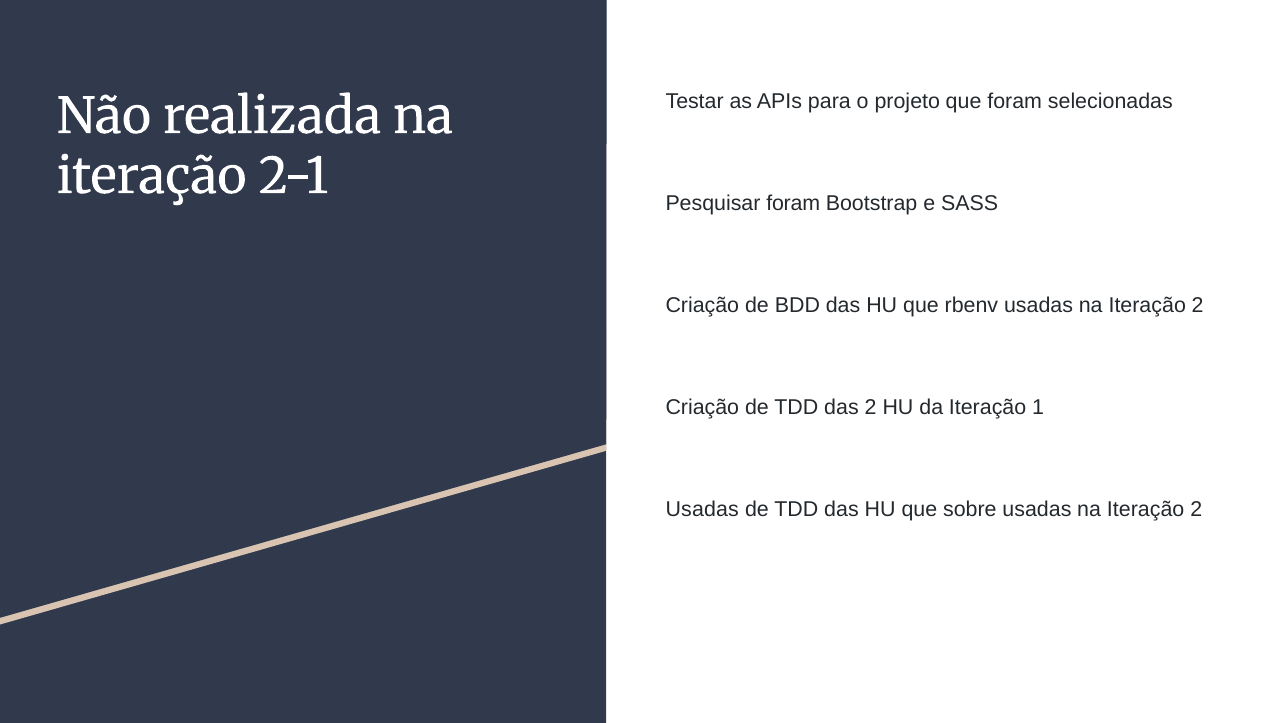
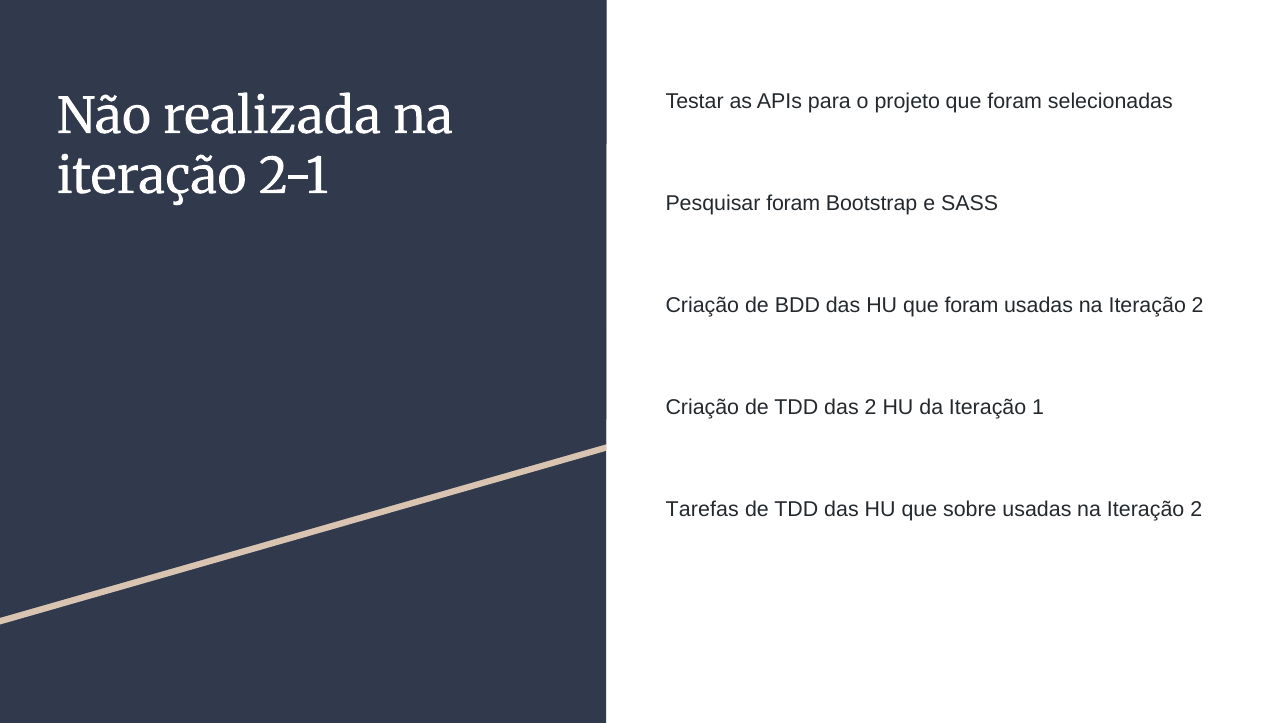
HU que rbenv: rbenv -> foram
Usadas at (702, 509): Usadas -> Tarefas
